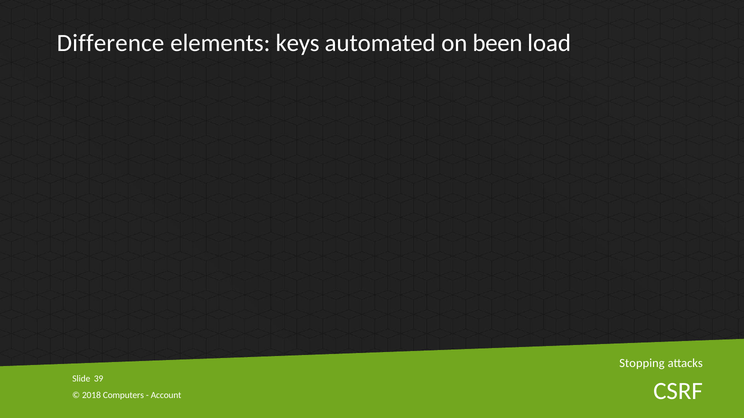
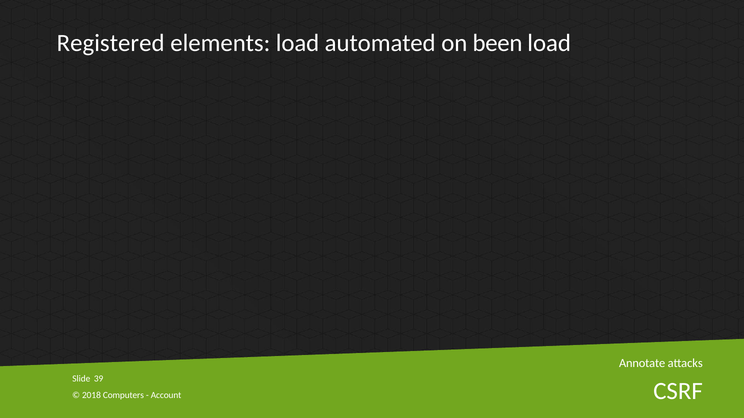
Difference: Difference -> Registered
elements keys: keys -> load
Stopping: Stopping -> Annotate
